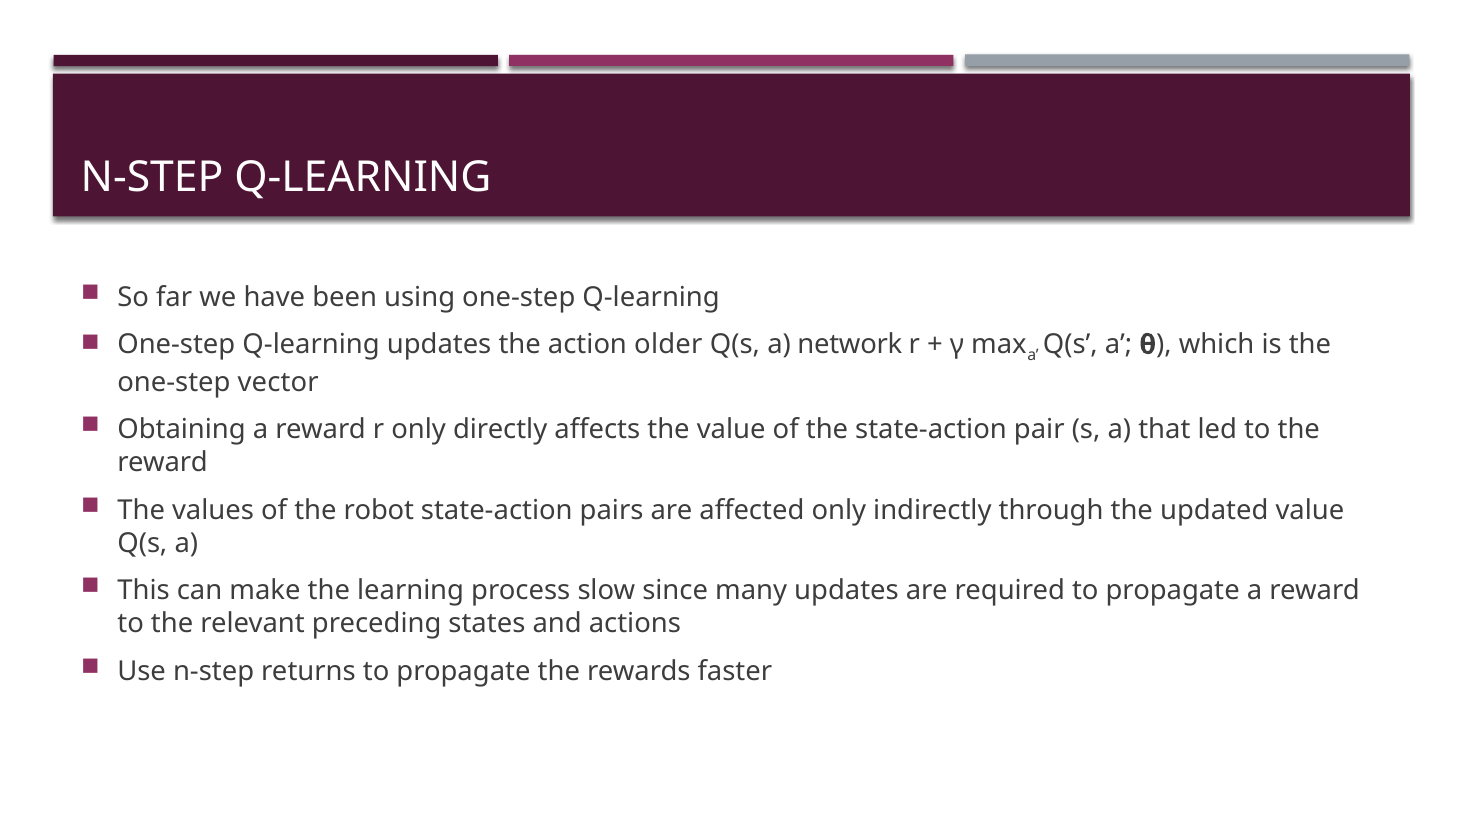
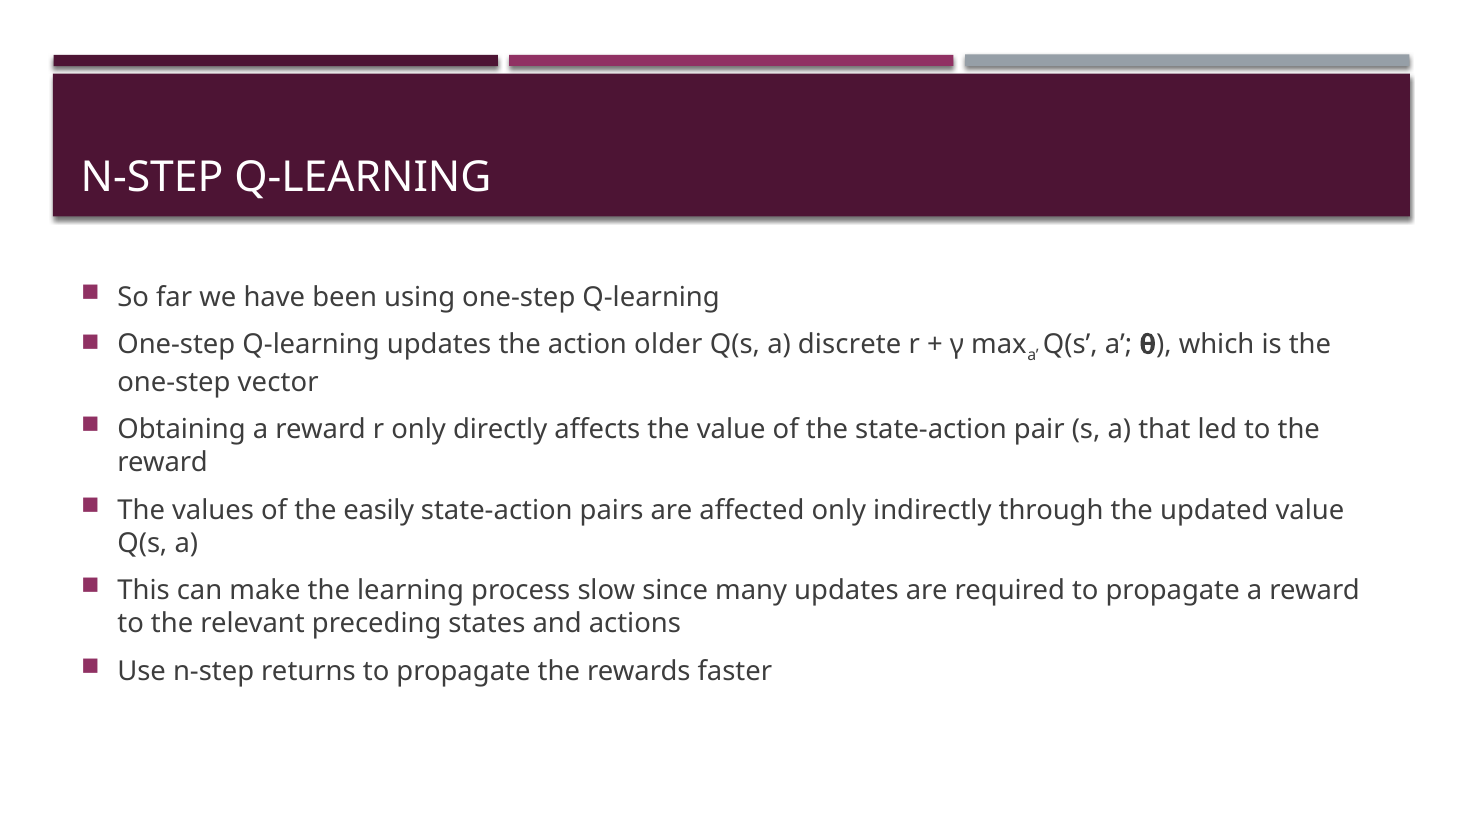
network: network -> discrete
robot: robot -> easily
